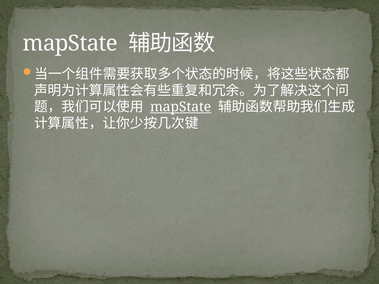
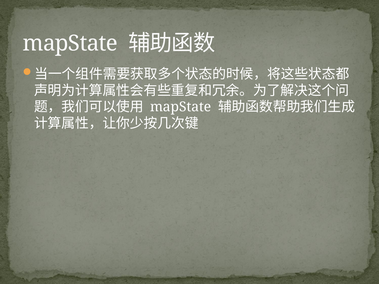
mapState at (181, 107) underline: present -> none
